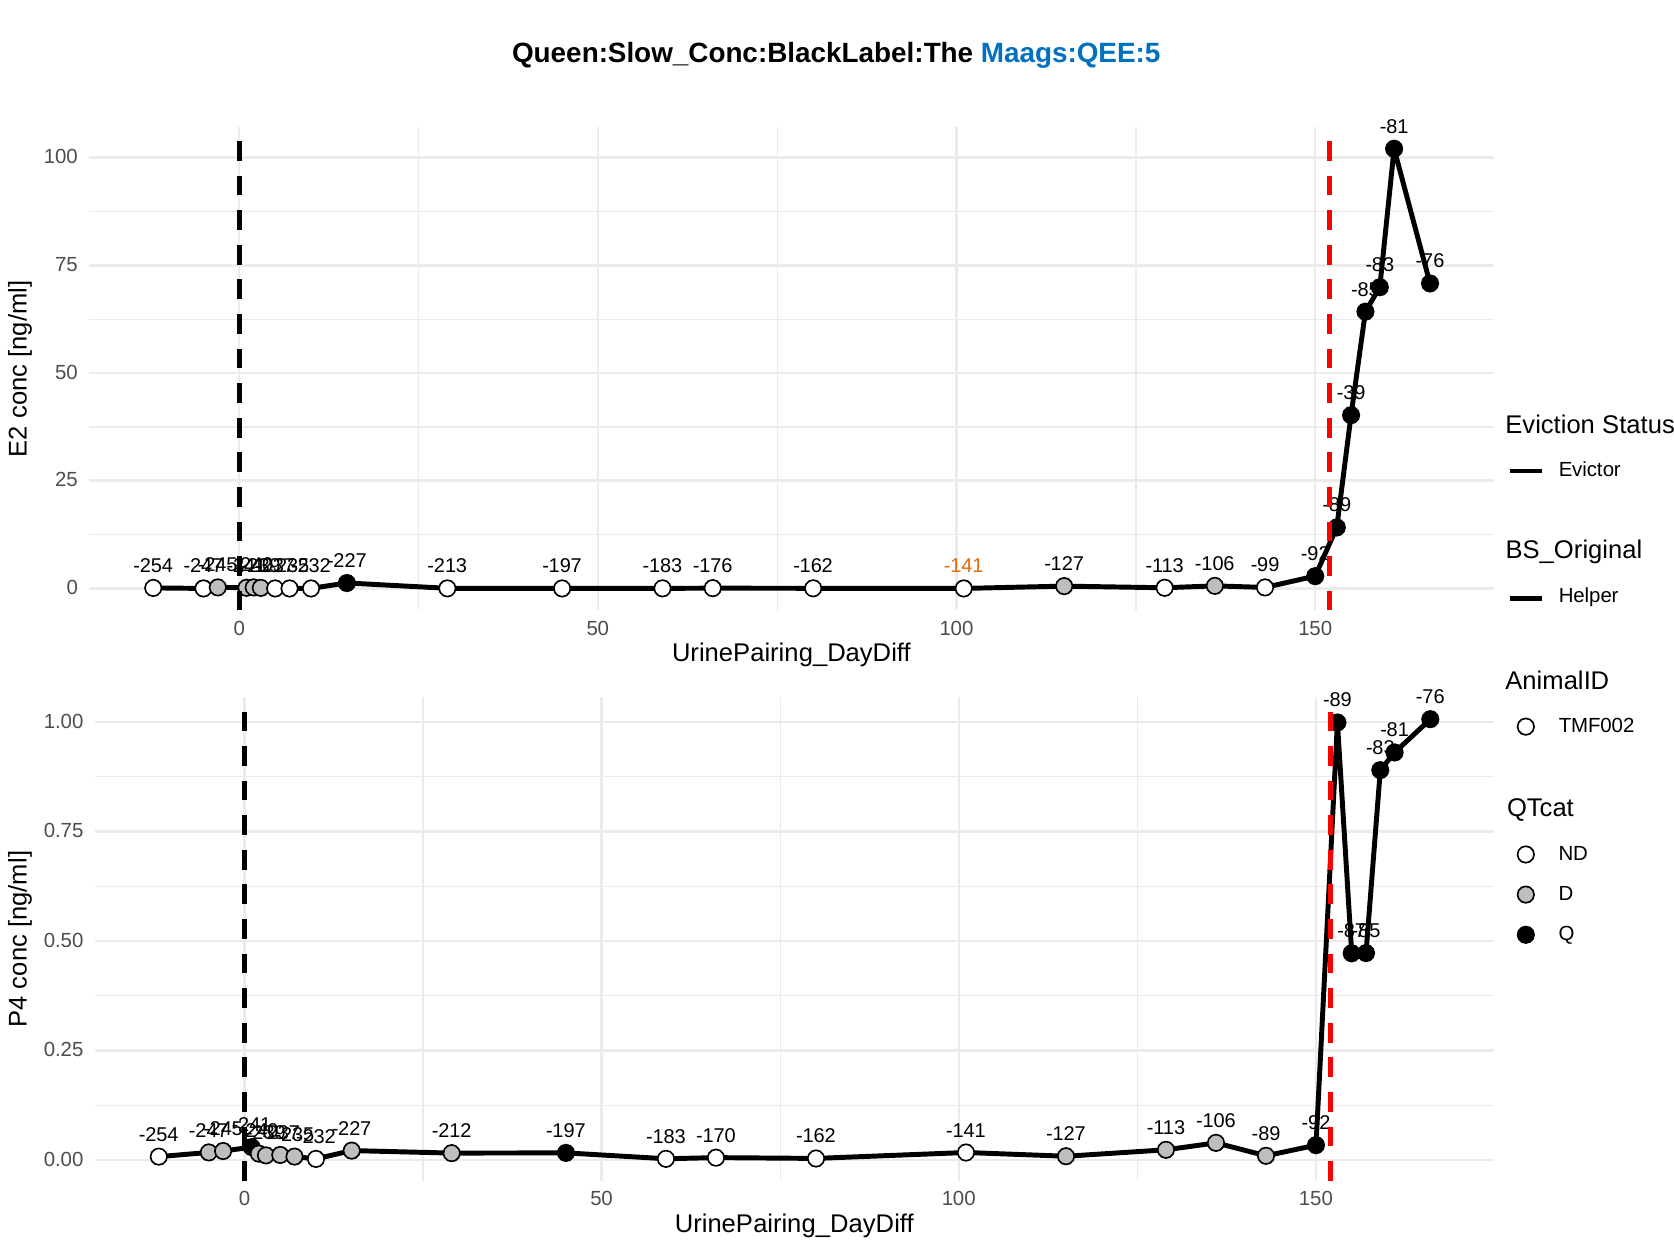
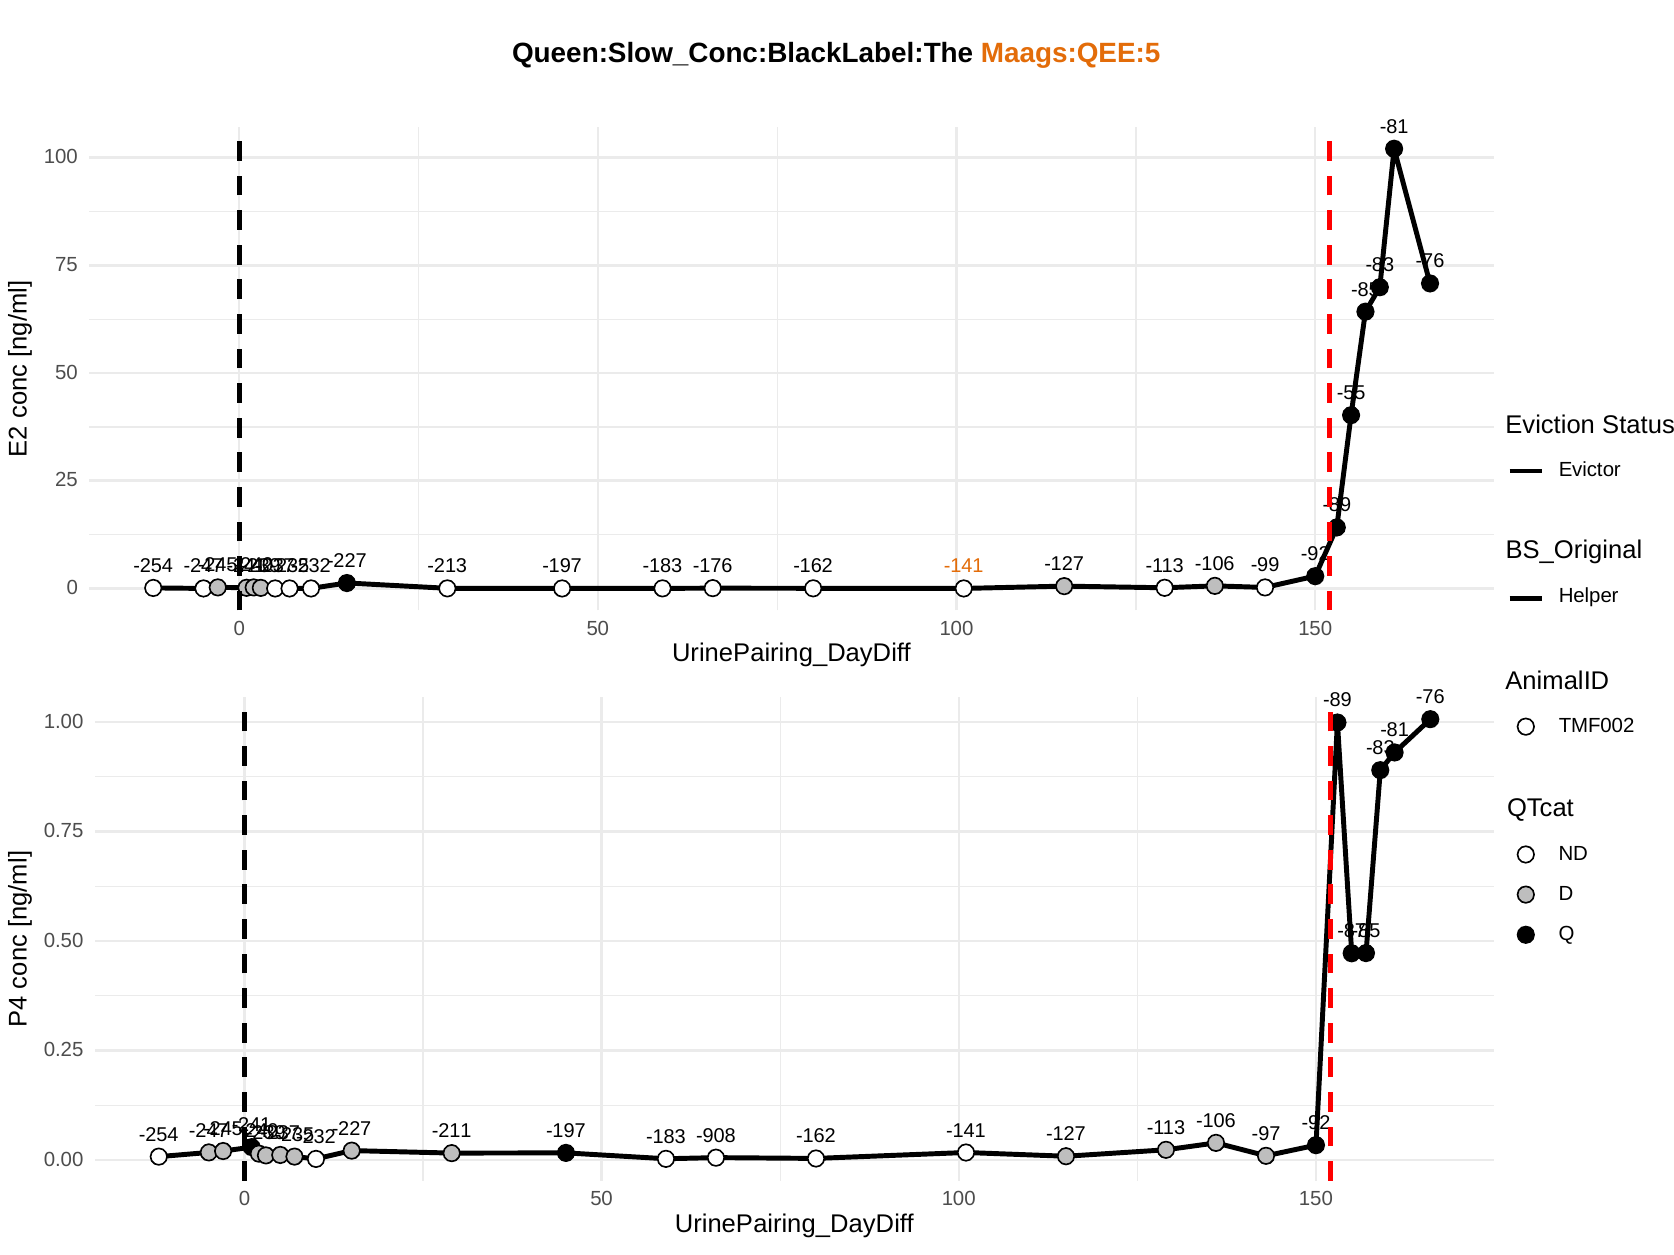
Maags:QEE:5 colour: blue -> orange
-39: -39 -> -55
-212: -212 -> -211
-170: -170 -> -908
-89 at (1266, 1134): -89 -> -97
